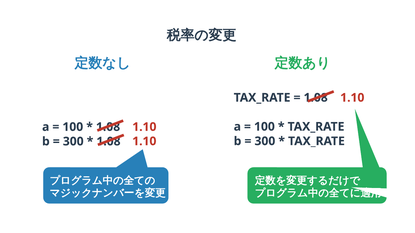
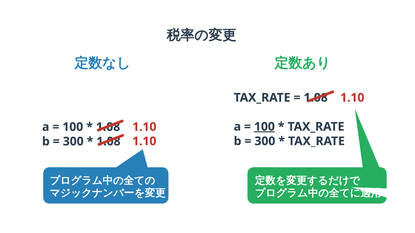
100 at (264, 127) underline: none -> present
